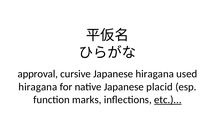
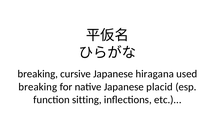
approval at (38, 74): approval -> breaking
hiragana at (38, 87): hiragana -> breaking
marks: marks -> sitting
etc underline: present -> none
